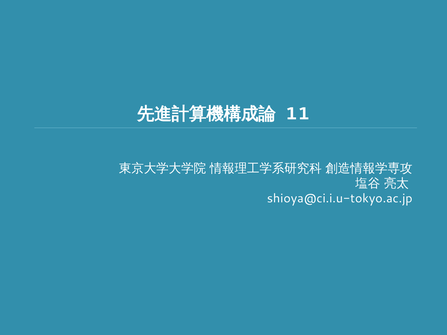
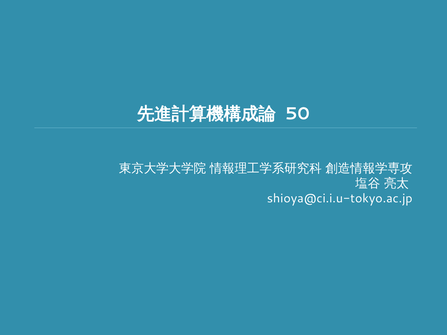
11: 11 -> 50
